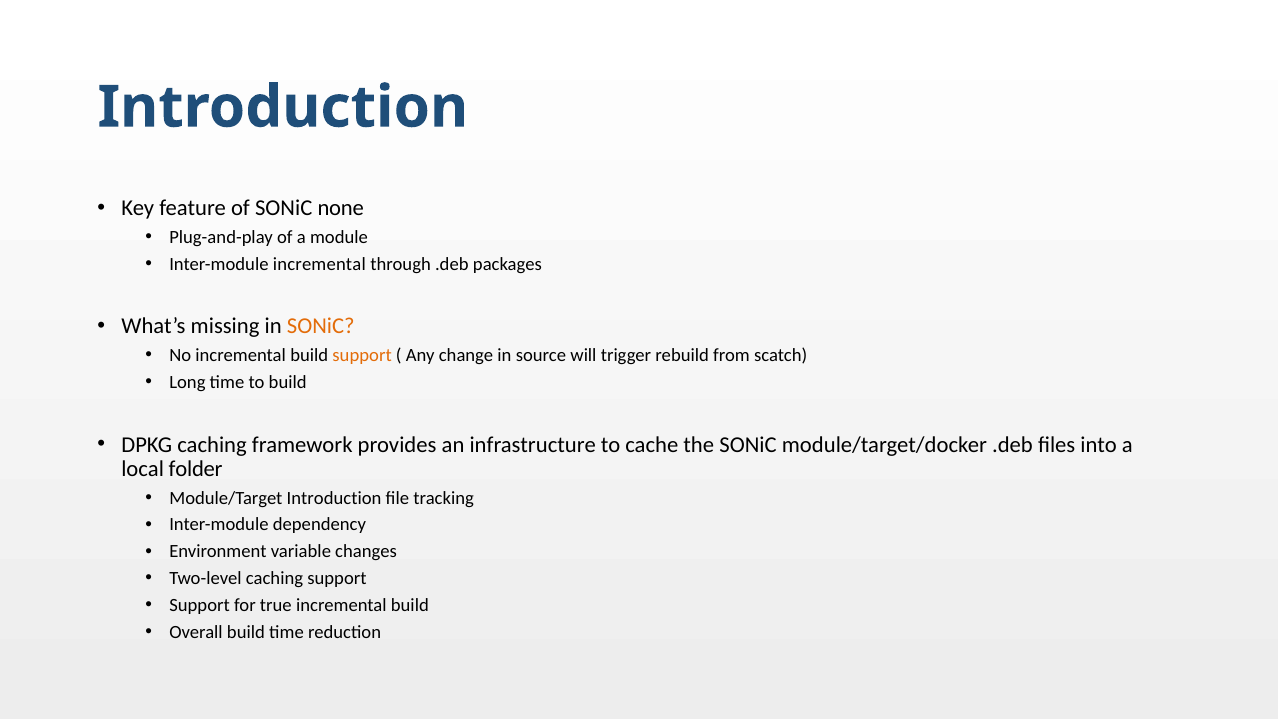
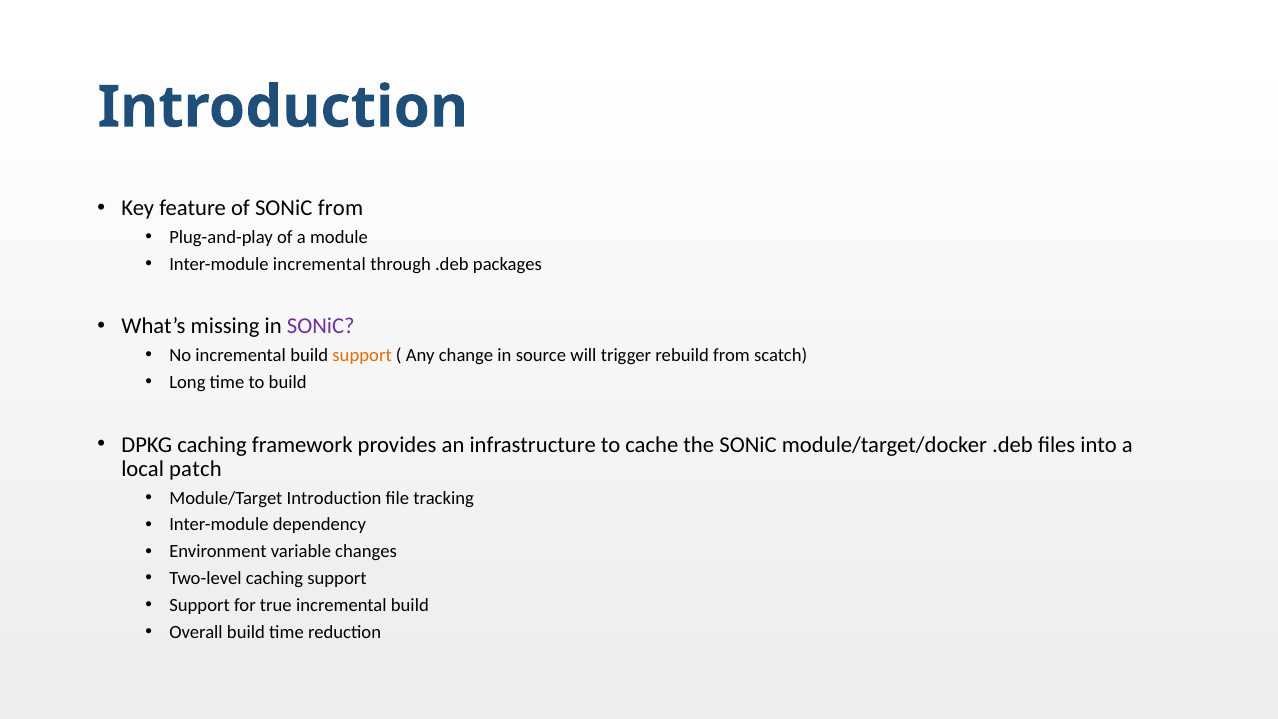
SONiC none: none -> from
SONiC at (321, 326) colour: orange -> purple
folder: folder -> patch
